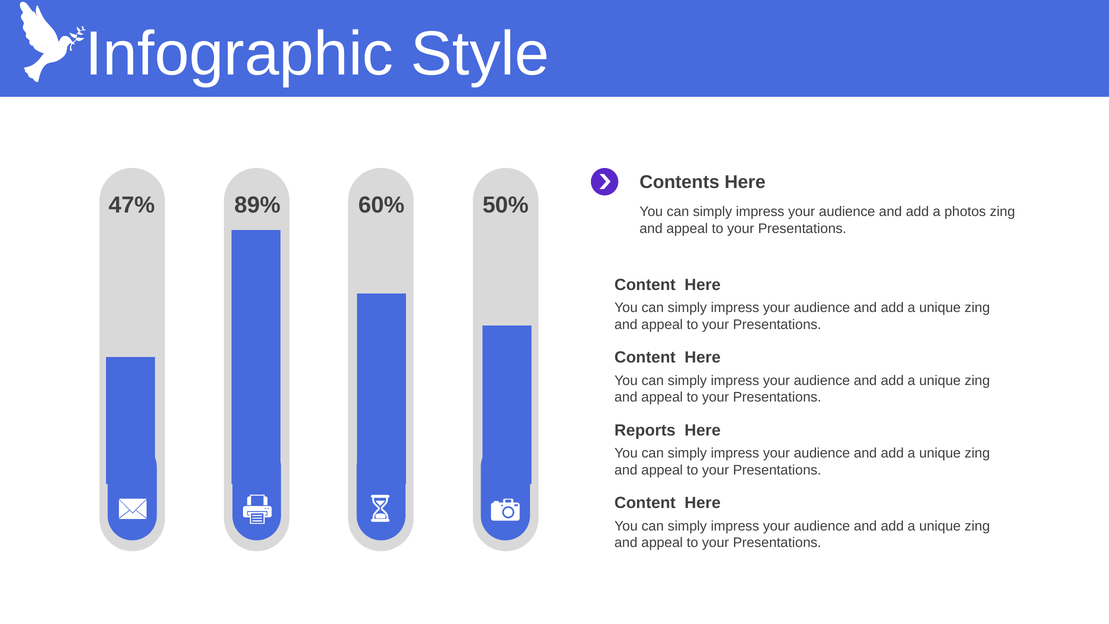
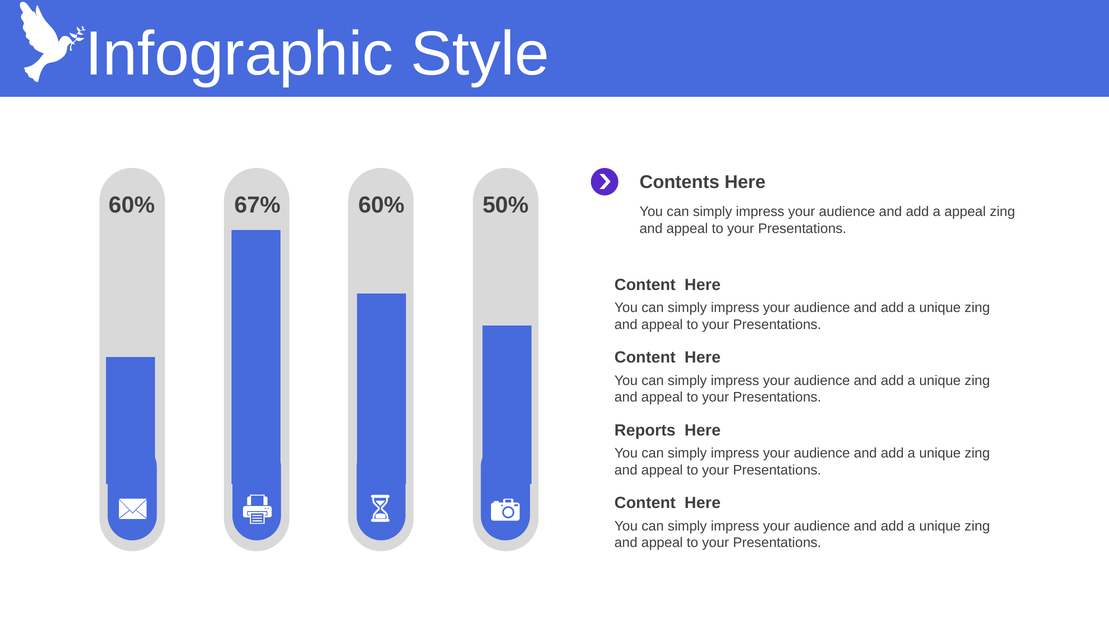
47% at (132, 205): 47% -> 60%
89%: 89% -> 67%
a photos: photos -> appeal
